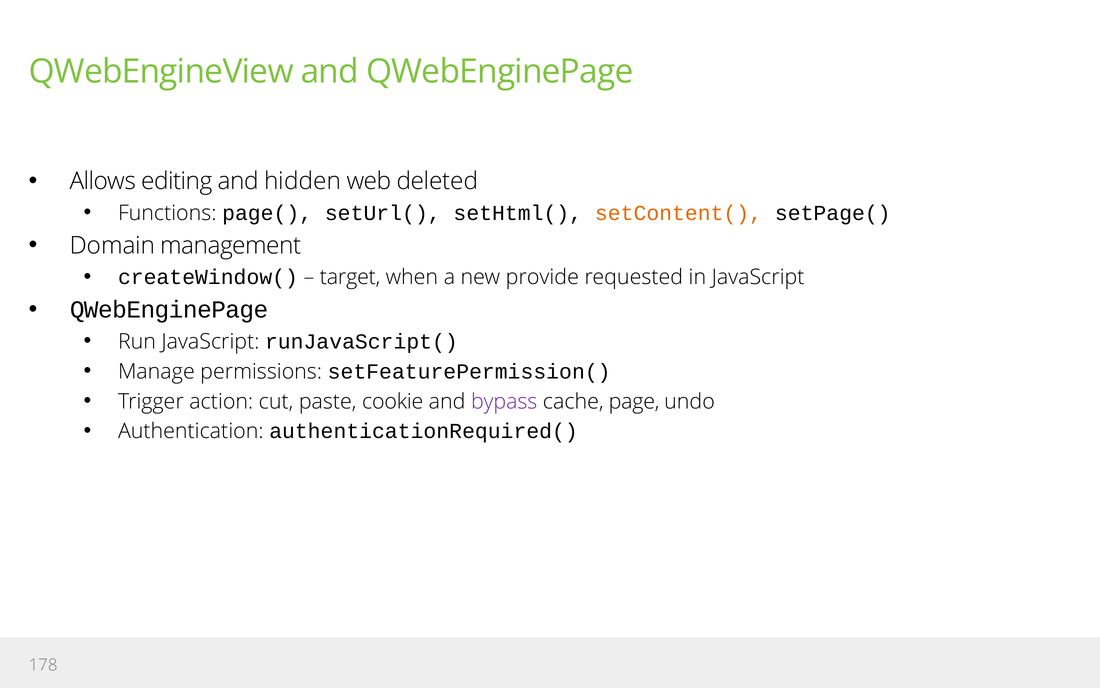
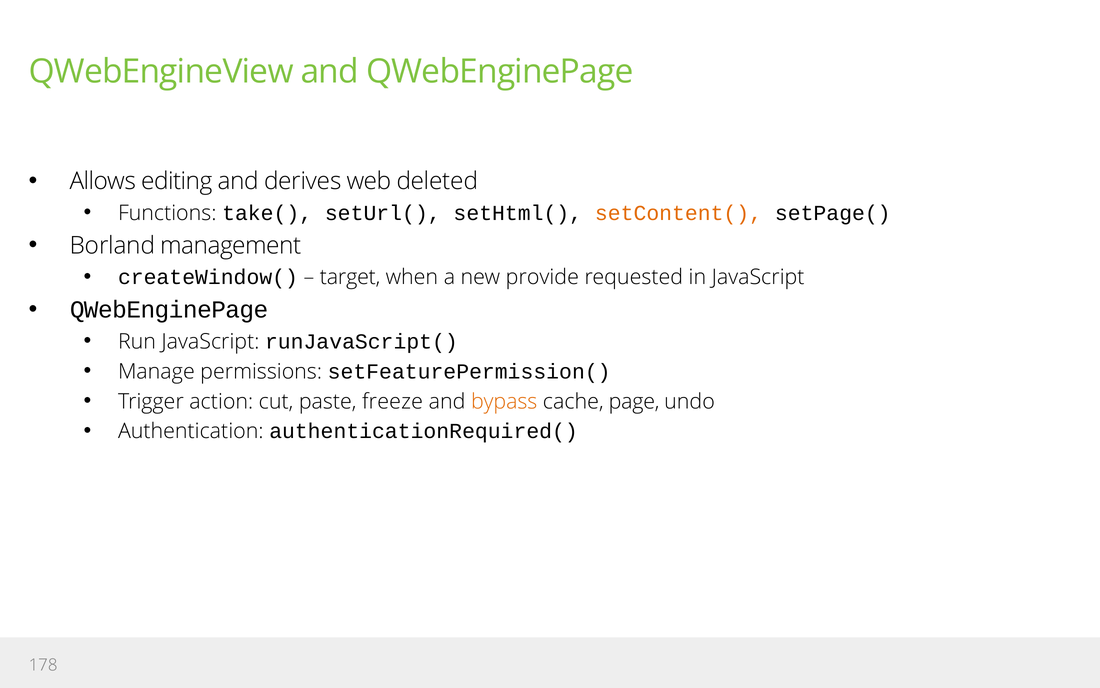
hidden: hidden -> derives
page(: page( -> take(
Domain: Domain -> Borland
cookie: cookie -> freeze
bypass colour: purple -> orange
